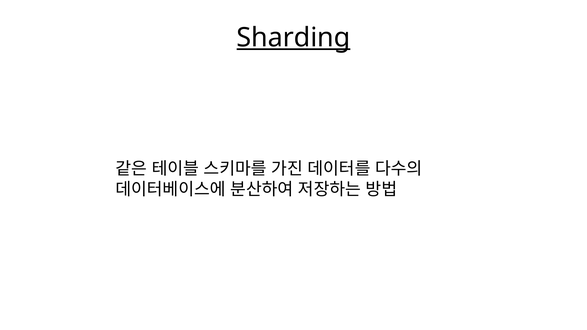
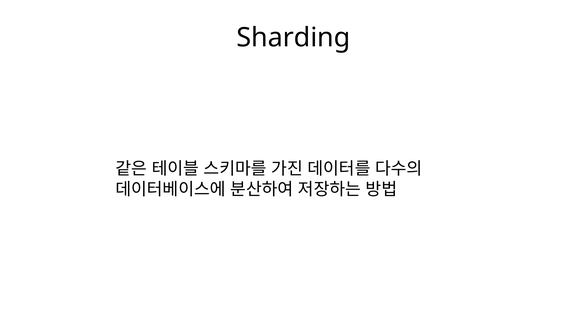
Sharding underline: present -> none
